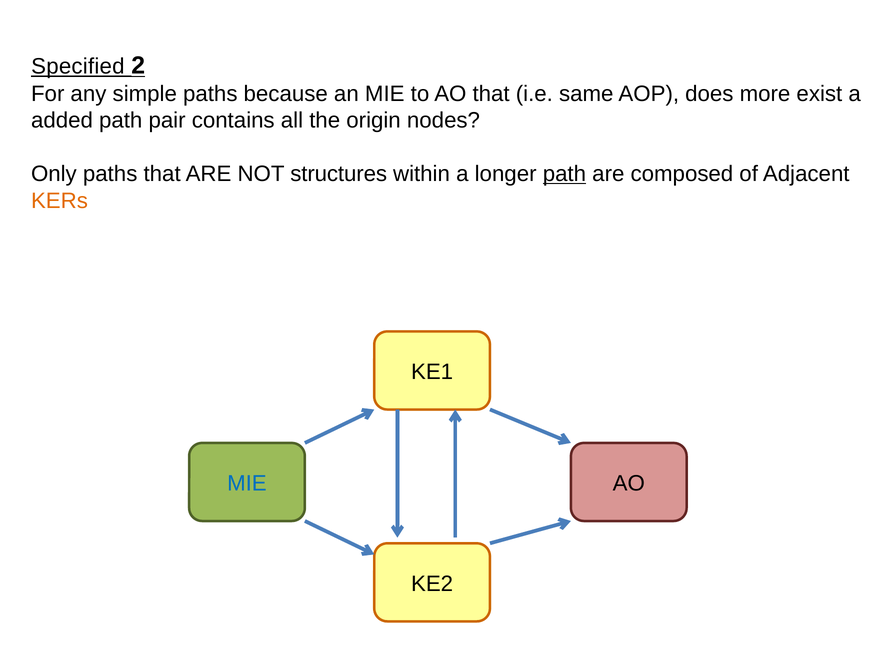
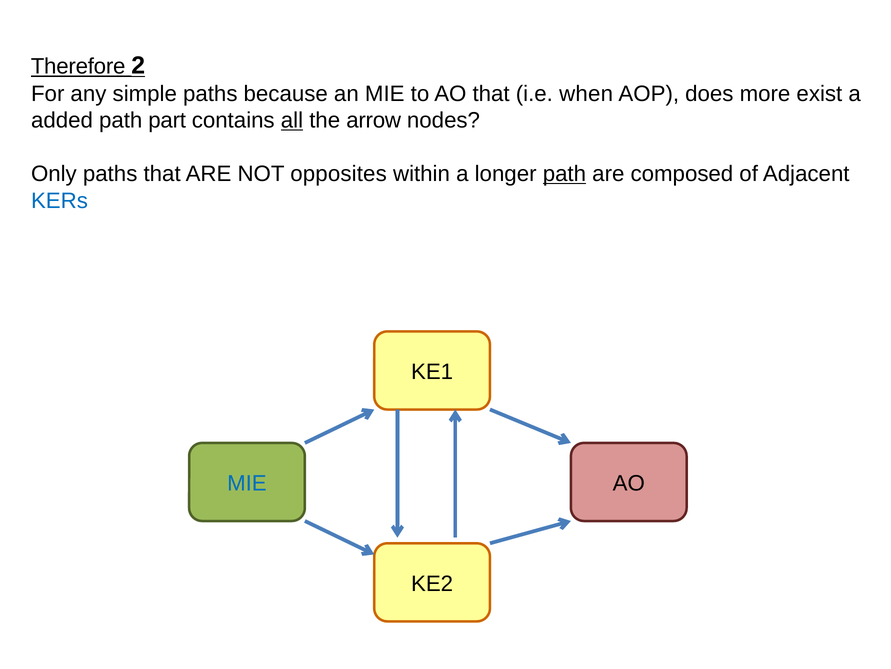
Specified: Specified -> Therefore
same: same -> when
pair: pair -> part
all underline: none -> present
origin: origin -> arrow
structures: structures -> opposites
KERs colour: orange -> blue
